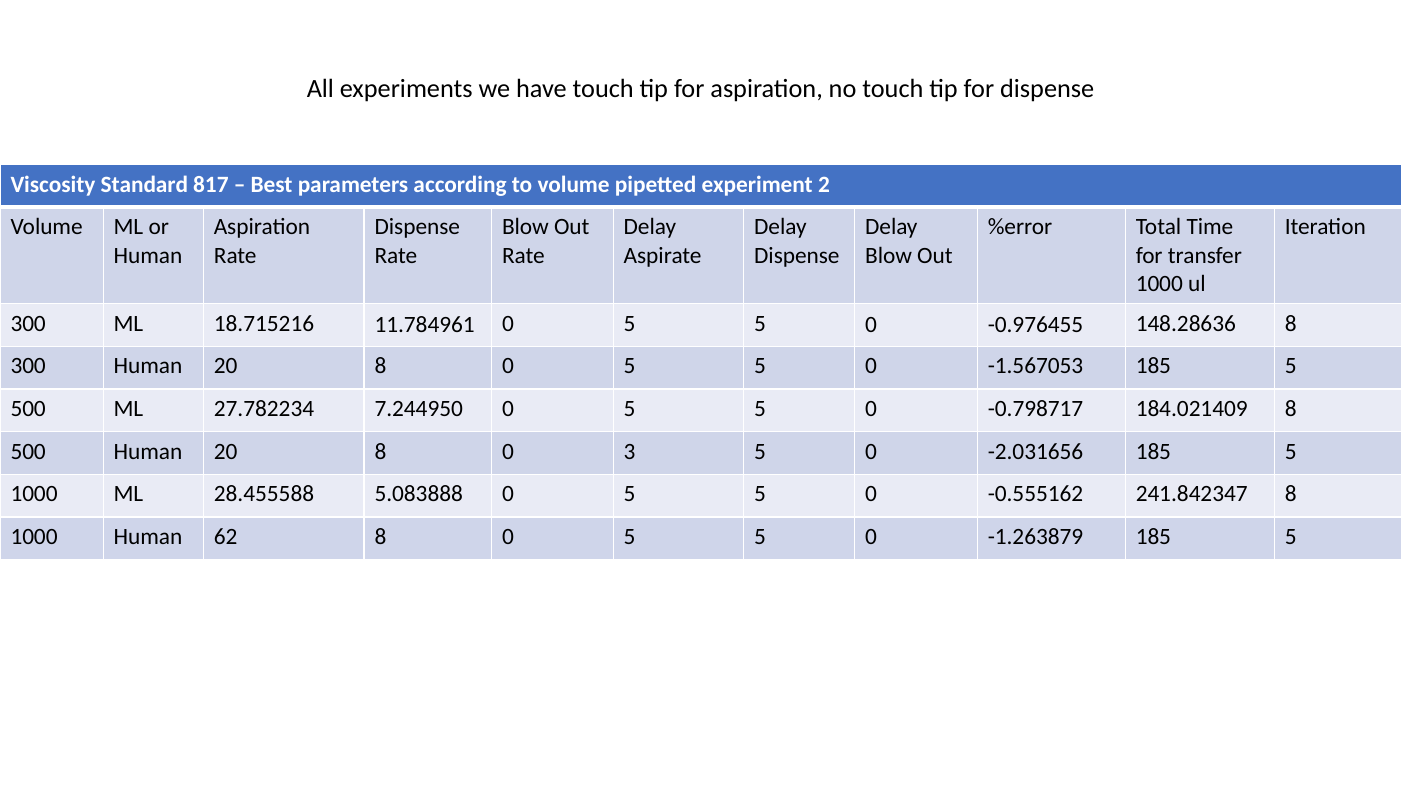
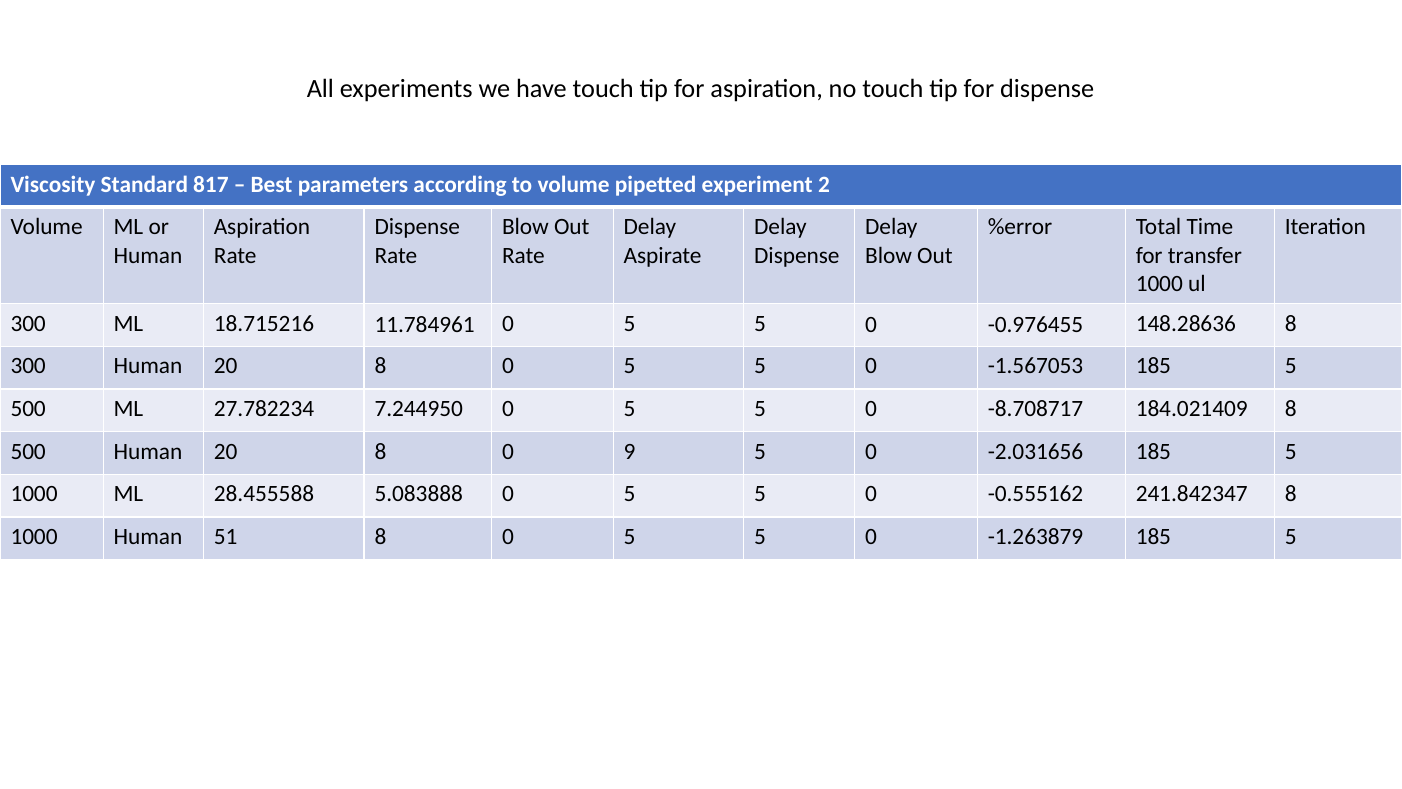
-0.798717: -0.798717 -> -8.708717
3: 3 -> 9
62: 62 -> 51
